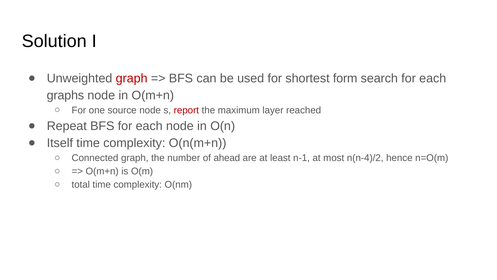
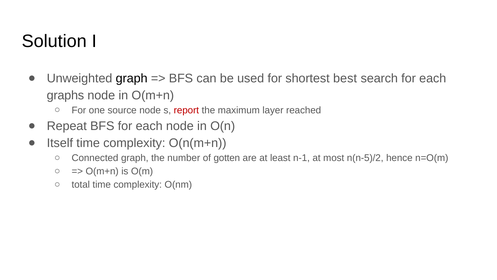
graph at (132, 78) colour: red -> black
form: form -> best
ahead: ahead -> gotten
n(n-4)/2: n(n-4)/2 -> n(n-5)/2
